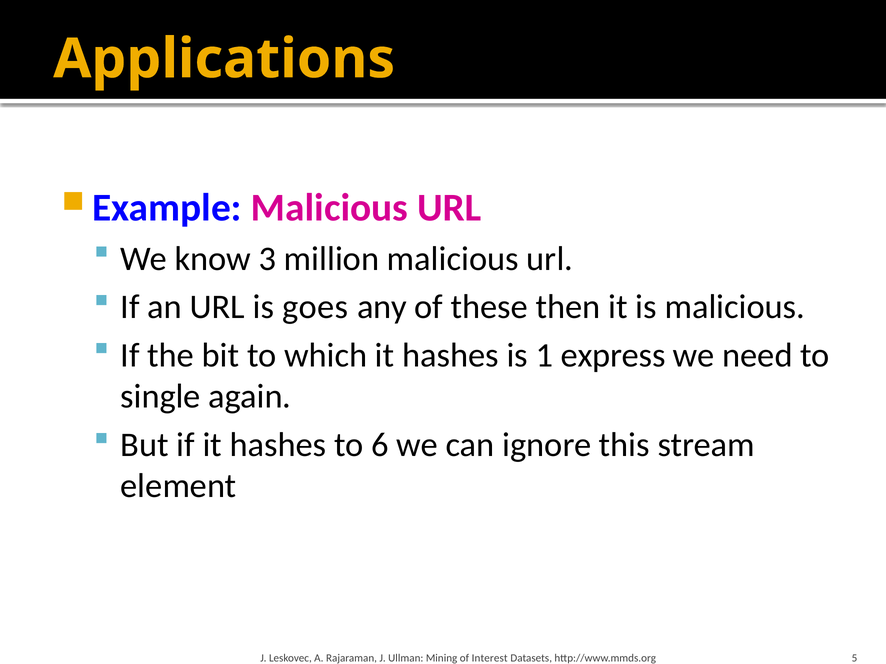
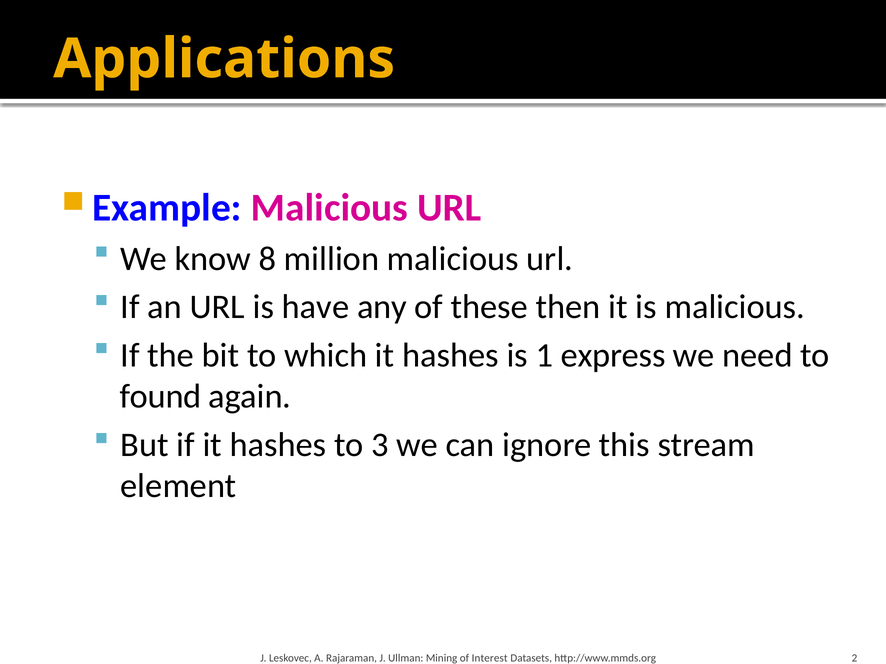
3: 3 -> 8
goes: goes -> have
single: single -> found
6: 6 -> 3
5: 5 -> 2
